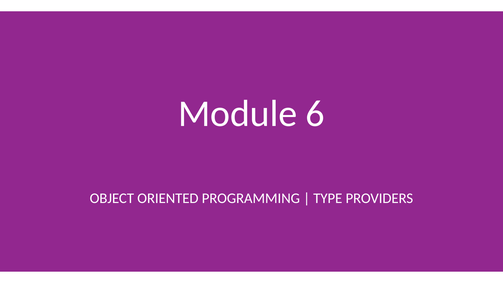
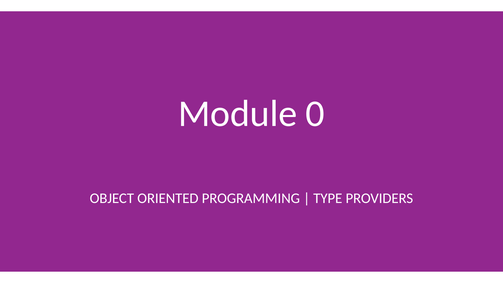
6: 6 -> 0
